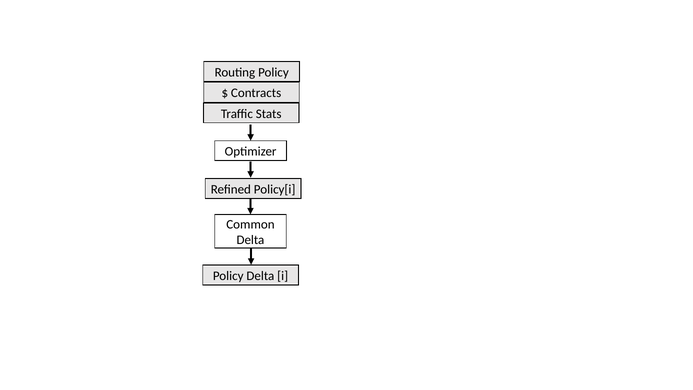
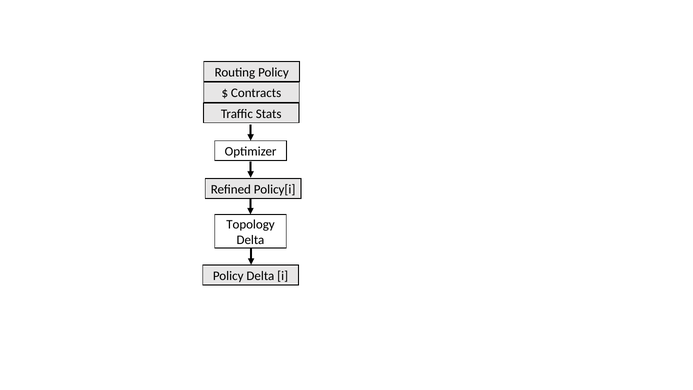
Common: Common -> Topology
